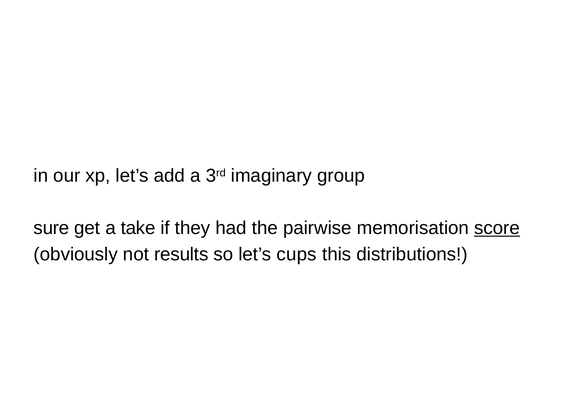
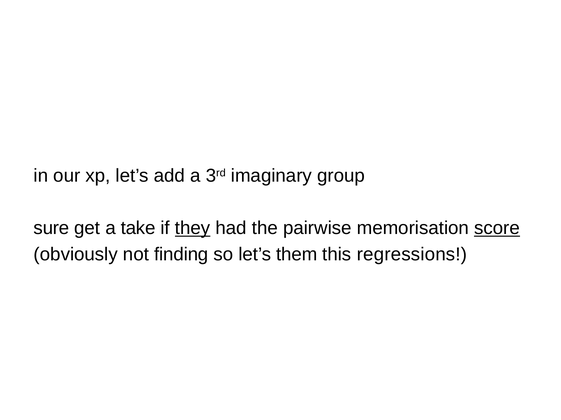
they underline: none -> present
results: results -> finding
cups: cups -> them
distributions: distributions -> regressions
